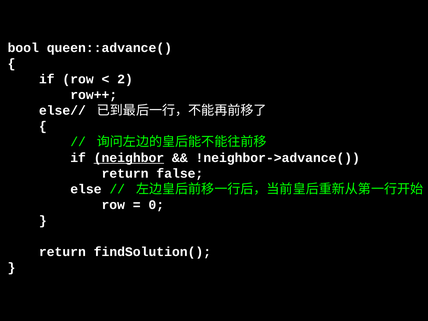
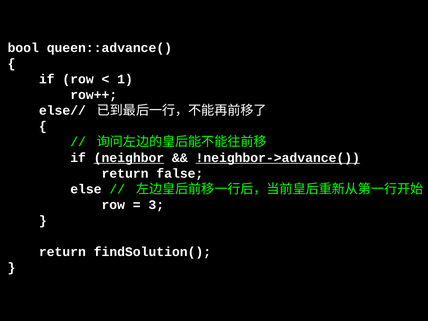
2: 2 -> 1
!neighbor->advance( underline: none -> present
0: 0 -> 3
